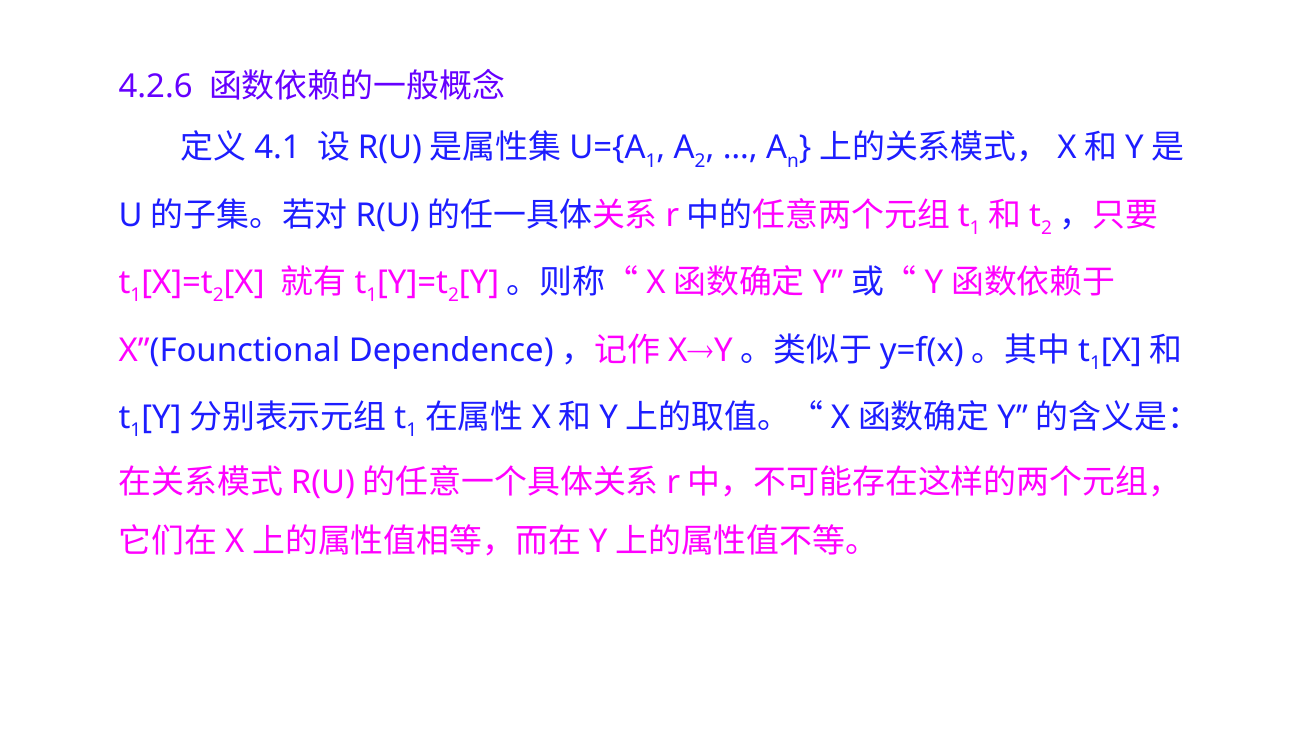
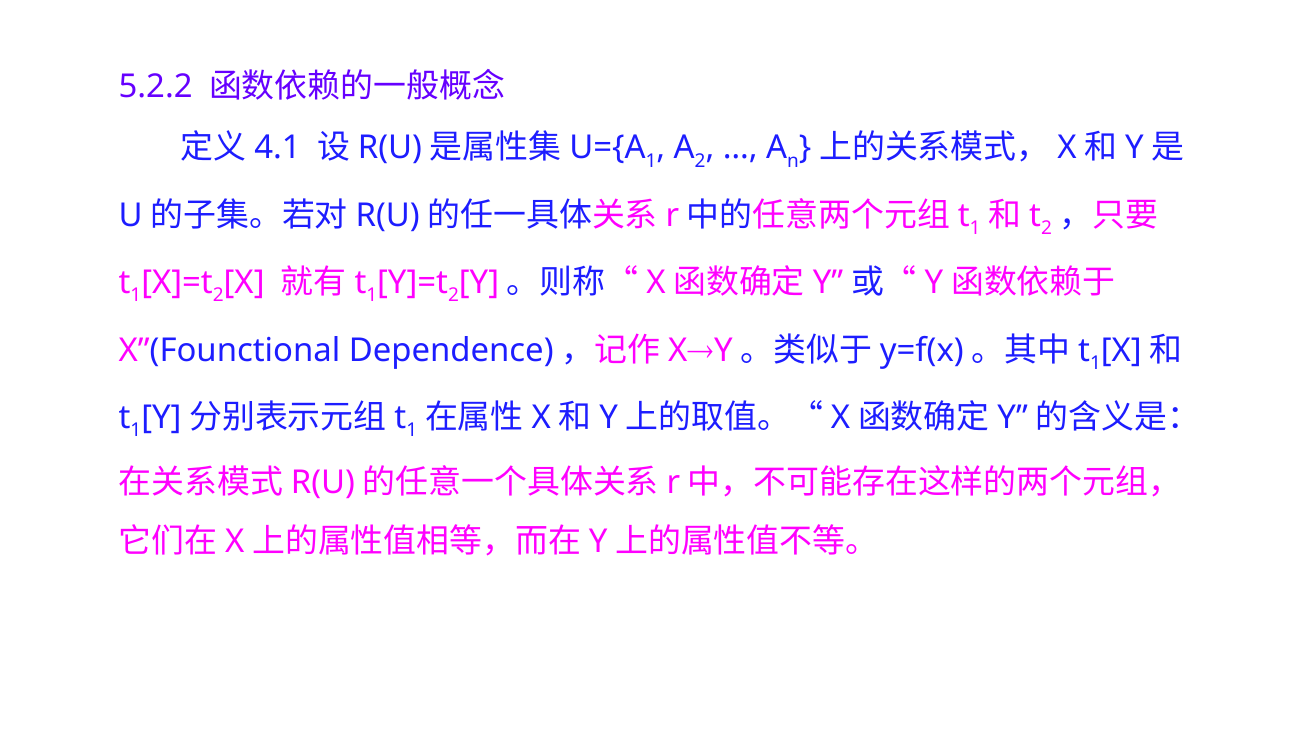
4.2.6: 4.2.6 -> 5.2.2
